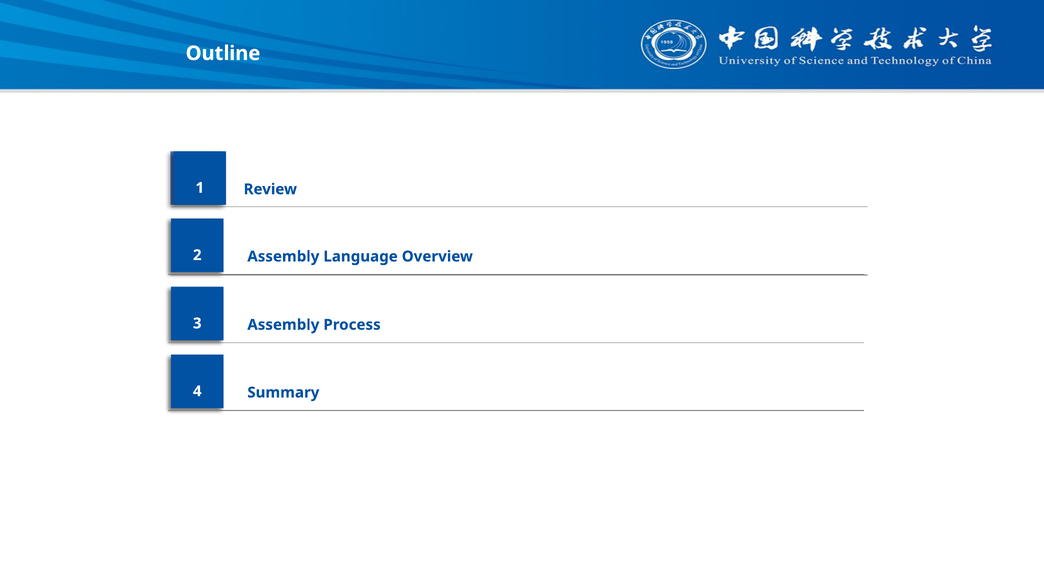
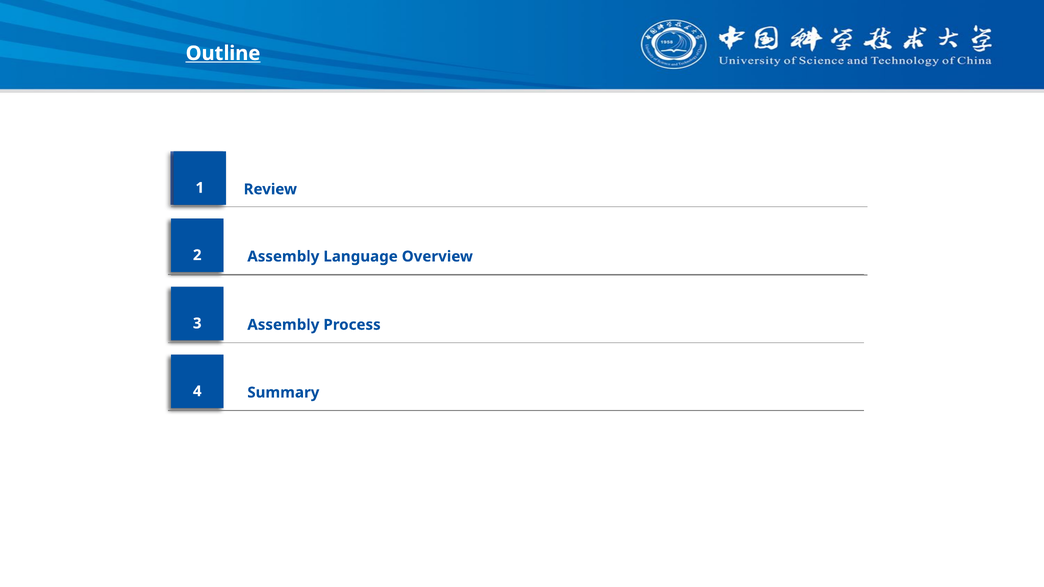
Outline underline: none -> present
